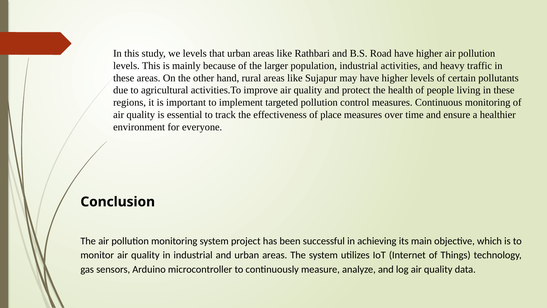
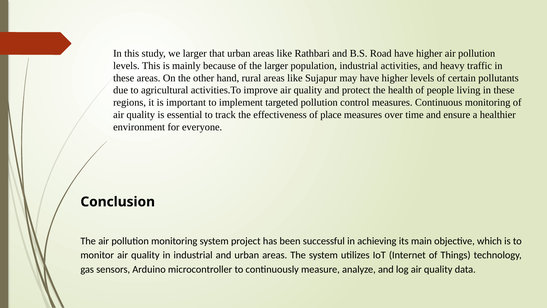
we levels: levels -> larger
